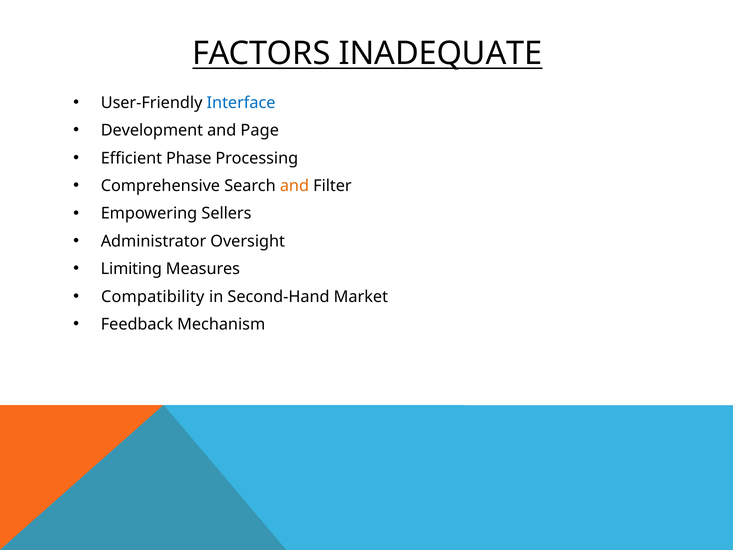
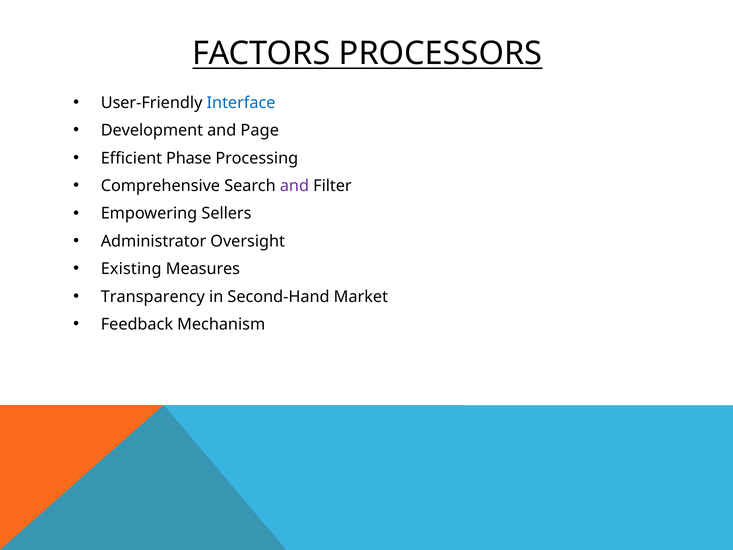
INADEQUATE: INADEQUATE -> PROCESSORS
and at (294, 186) colour: orange -> purple
Limiting: Limiting -> Existing
Compatibility: Compatibility -> Transparency
